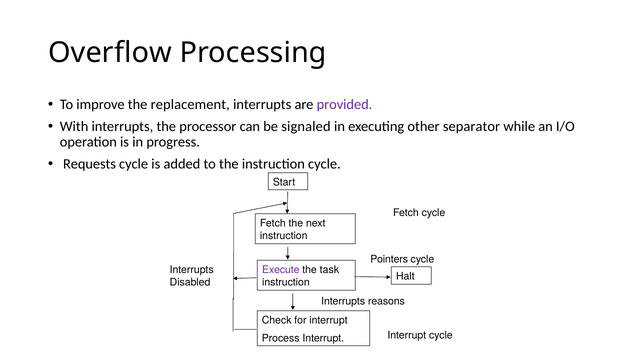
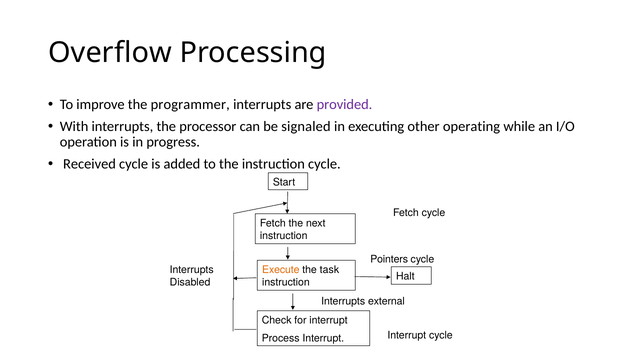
replacement: replacement -> programmer
separator: separator -> operating
Requests: Requests -> Received
Execute colour: purple -> orange
reasons: reasons -> external
